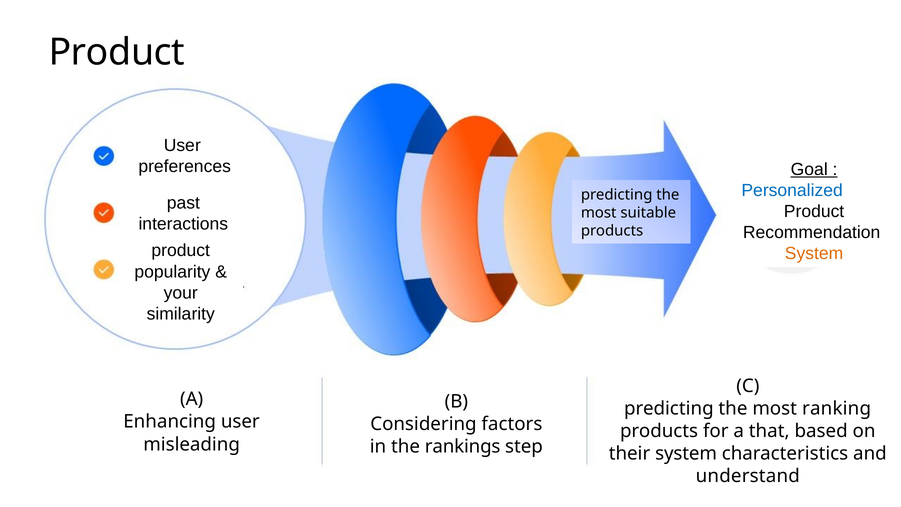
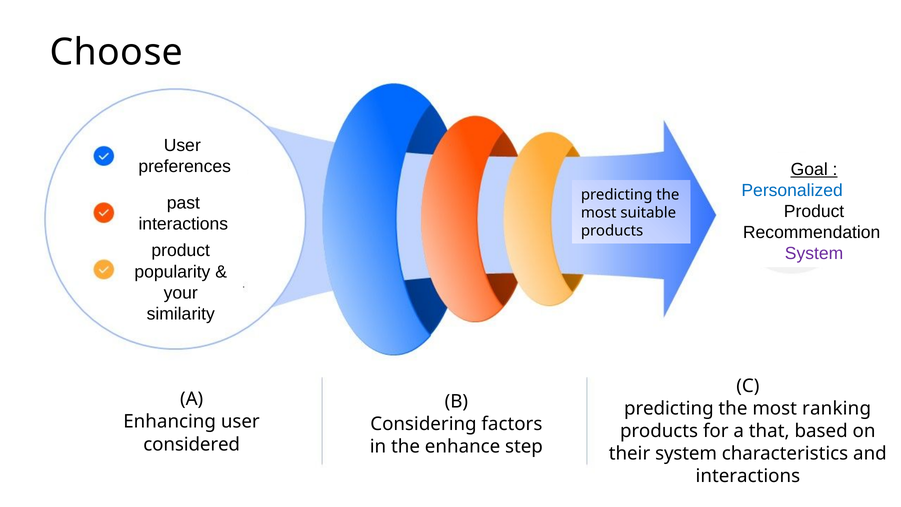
Product at (117, 52): Product -> Choose
System at (814, 253) colour: orange -> purple
misleading: misleading -> considered
rankings: rankings -> enhance
understand at (748, 476): understand -> interactions
